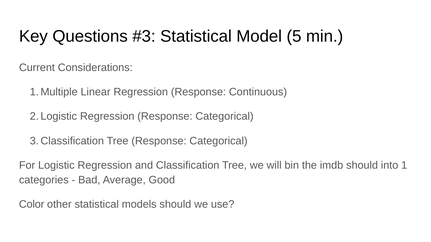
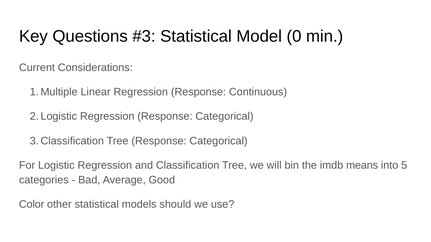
5: 5 -> 0
imdb should: should -> means
1: 1 -> 5
